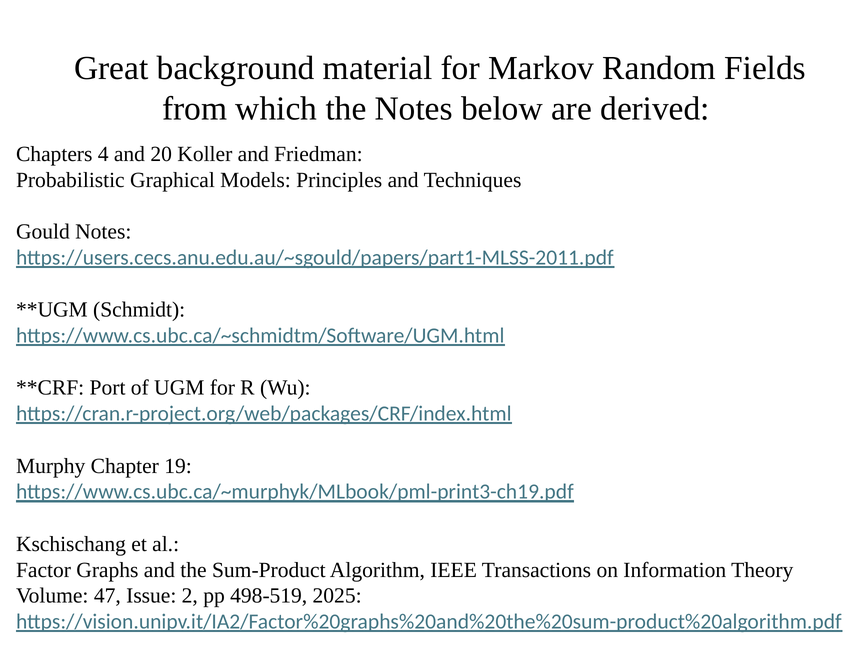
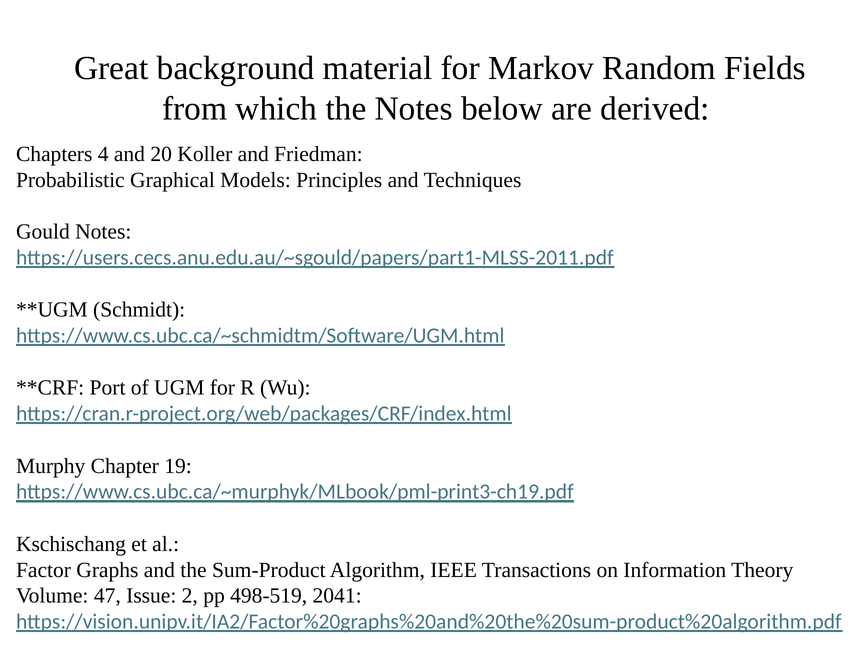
2025: 2025 -> 2041
